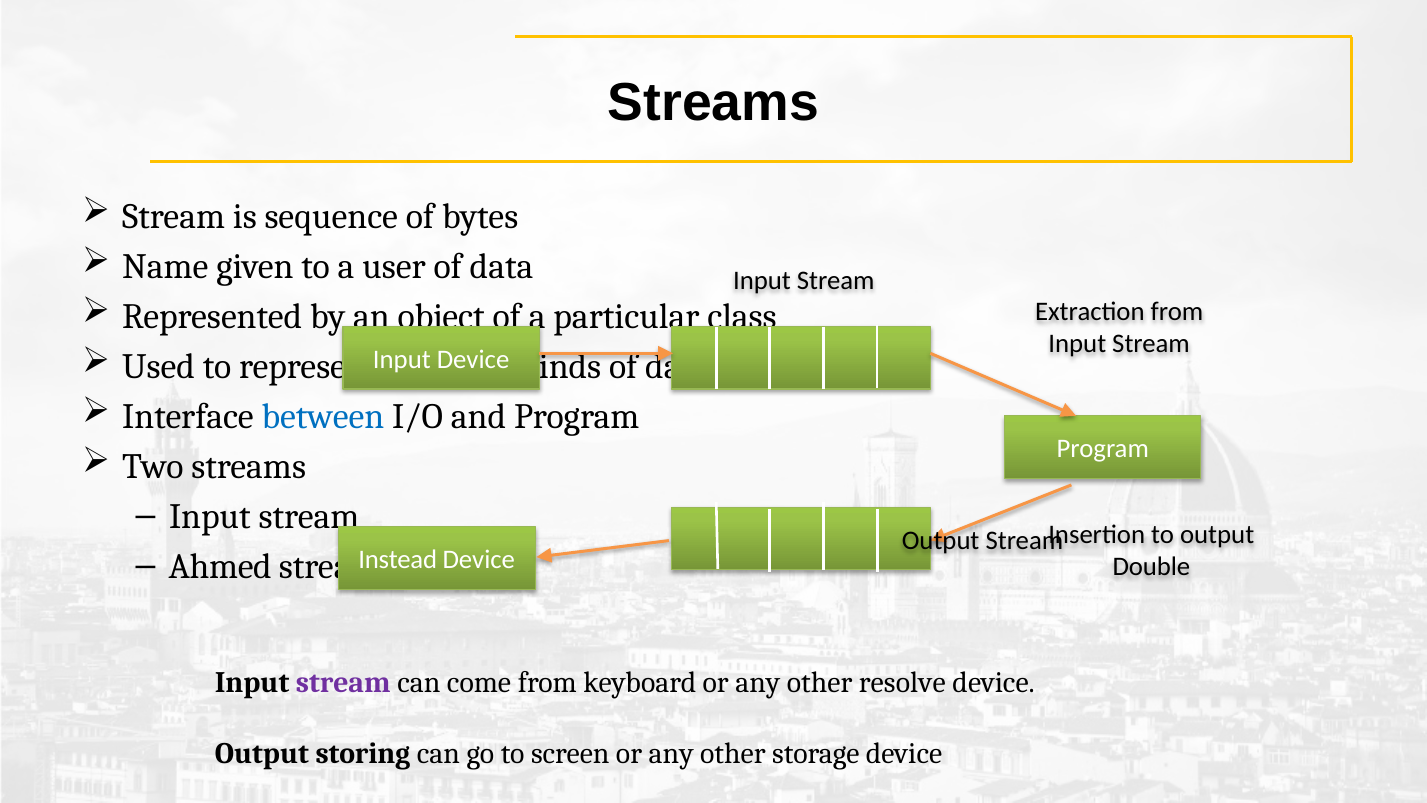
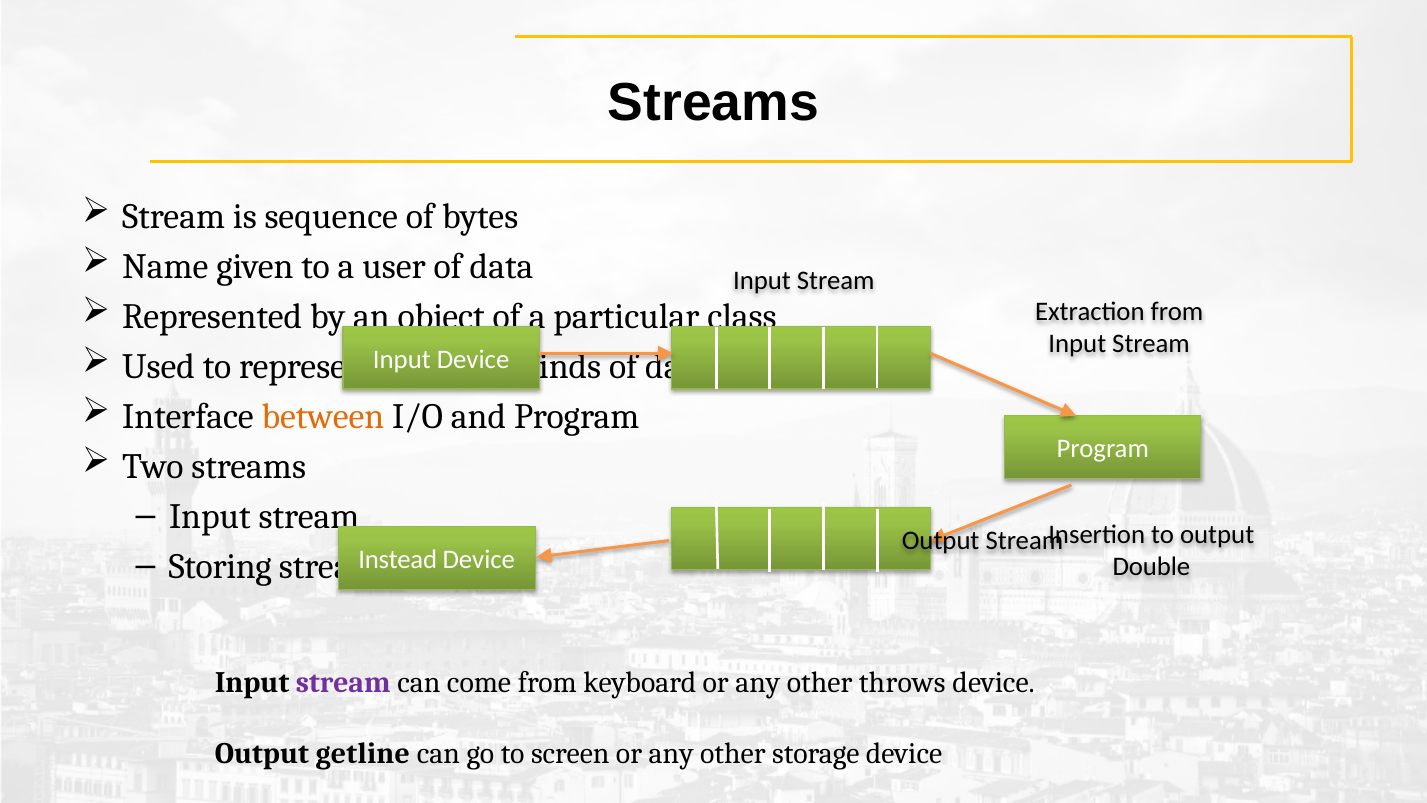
between colour: blue -> orange
Ahmed: Ahmed -> Storing
resolve: resolve -> throws
storing: storing -> getline
